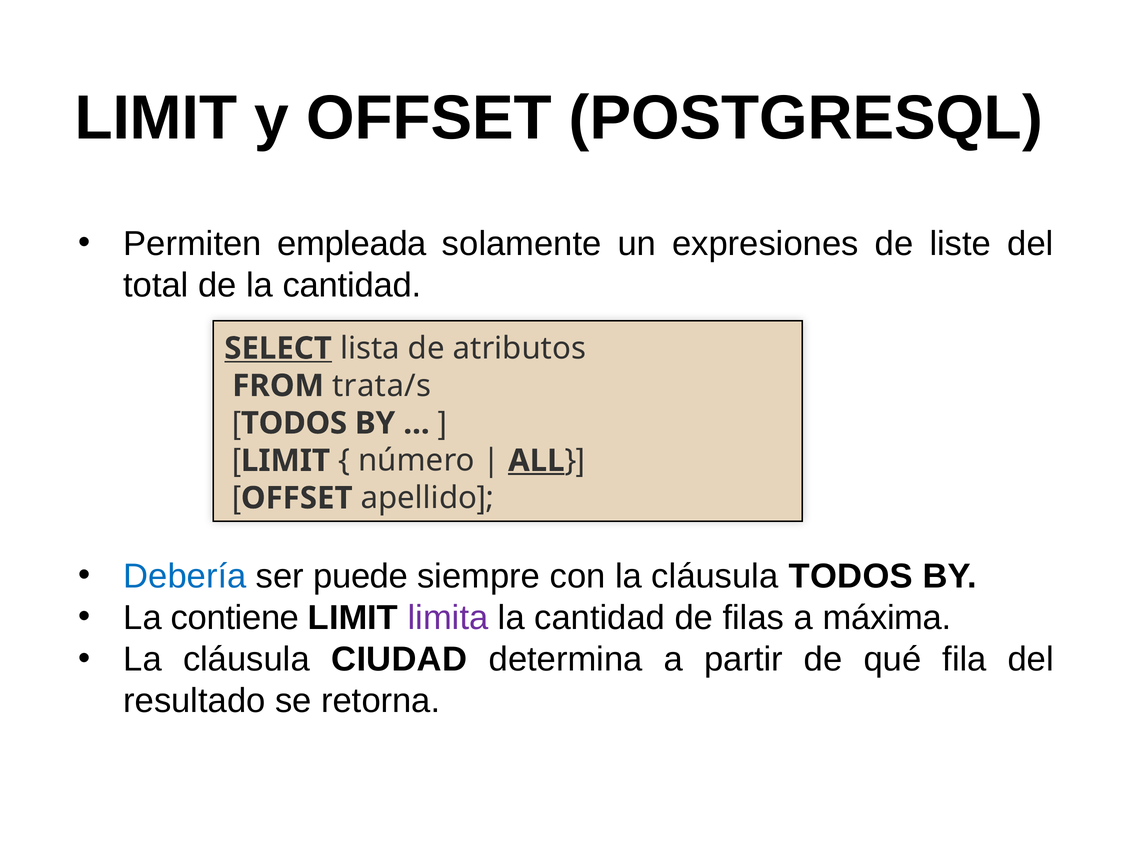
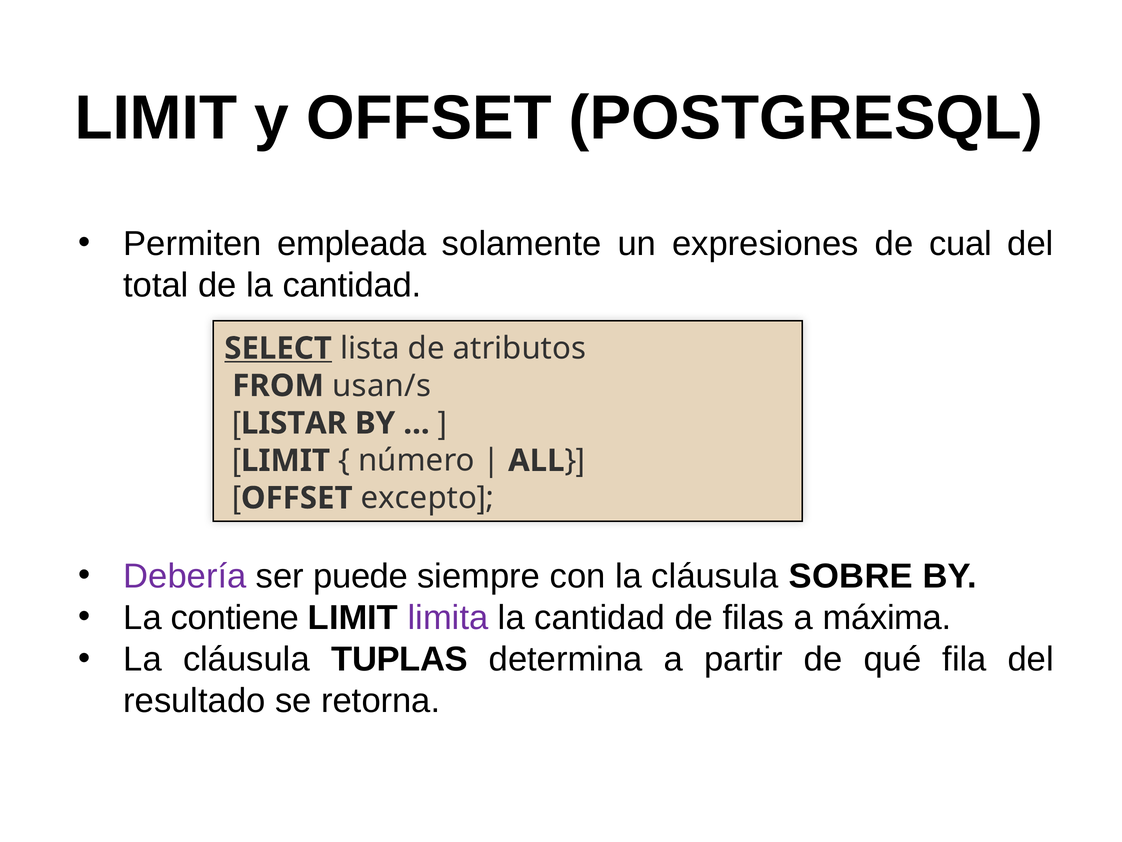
liste: liste -> cual
trata/s: trata/s -> usan/s
TODOS at (294, 423): TODOS -> LISTAR
ALL underline: present -> none
apellido: apellido -> excepto
Debería colour: blue -> purple
cláusula TODOS: TODOS -> SOBRE
CIUDAD: CIUDAD -> TUPLAS
